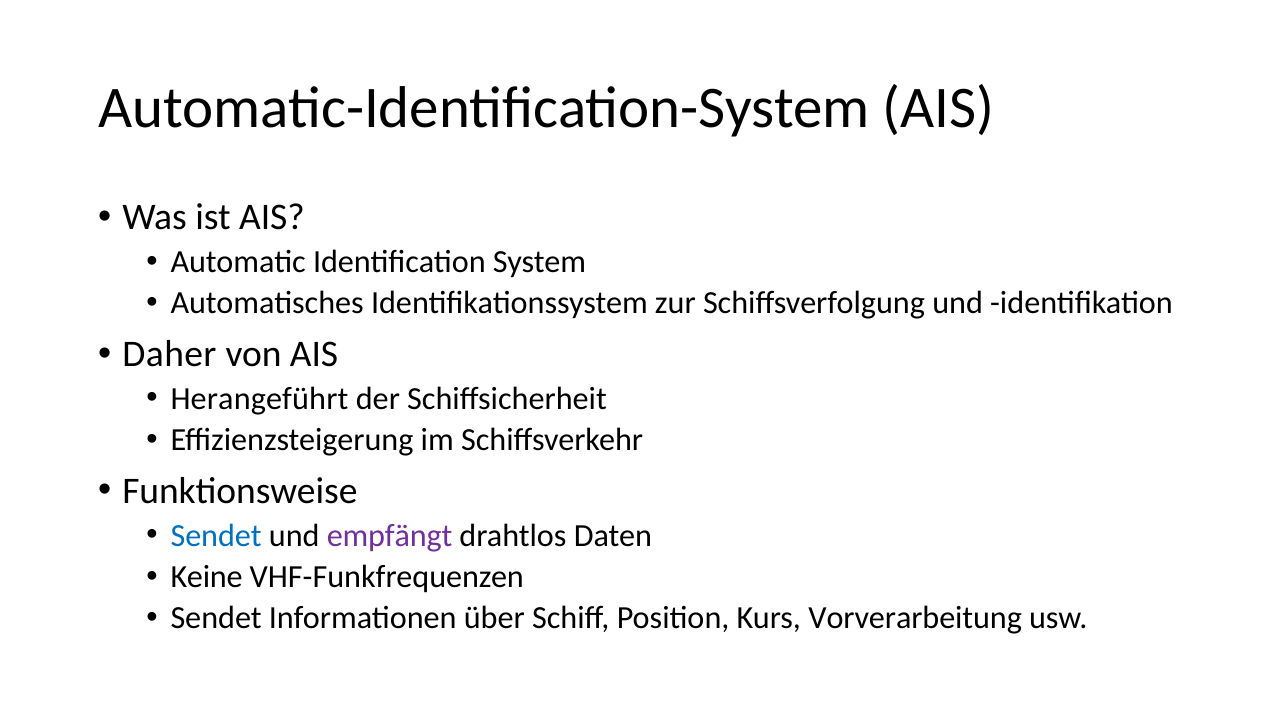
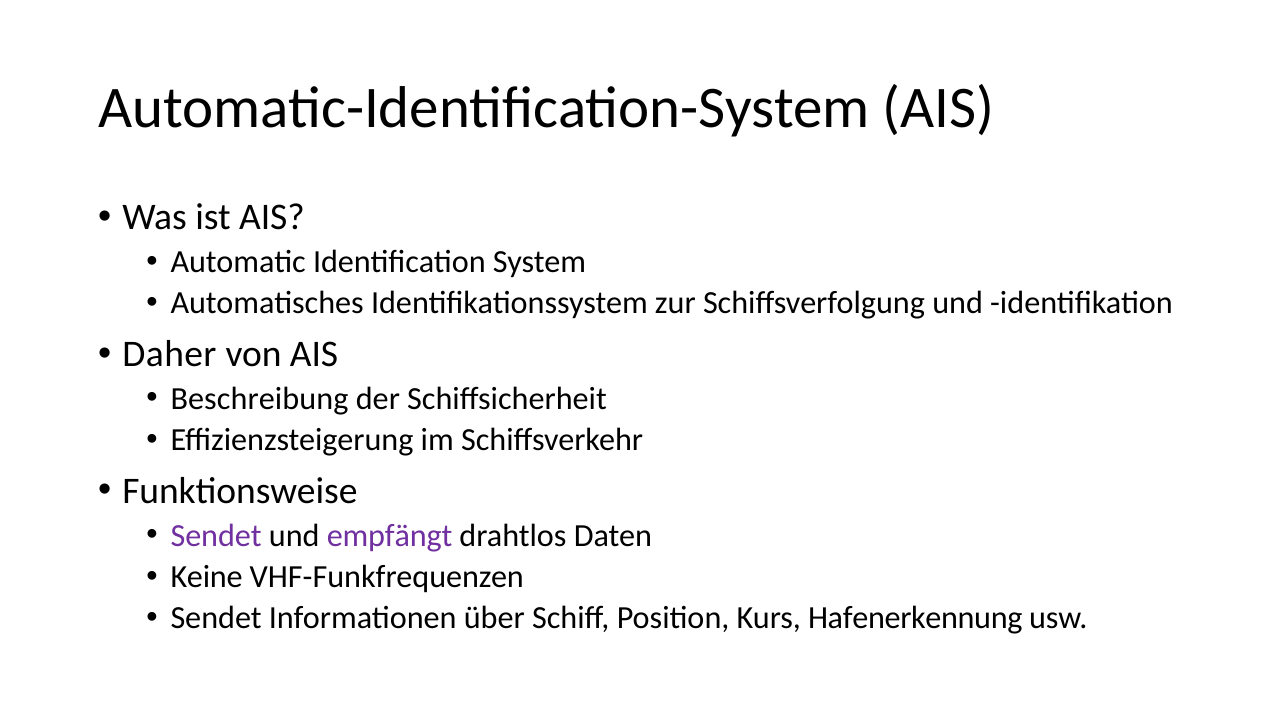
Herangeführt: Herangeführt -> Beschreibung
Sendet at (216, 535) colour: blue -> purple
Vorverarbeitung: Vorverarbeitung -> Hafenerkennung
